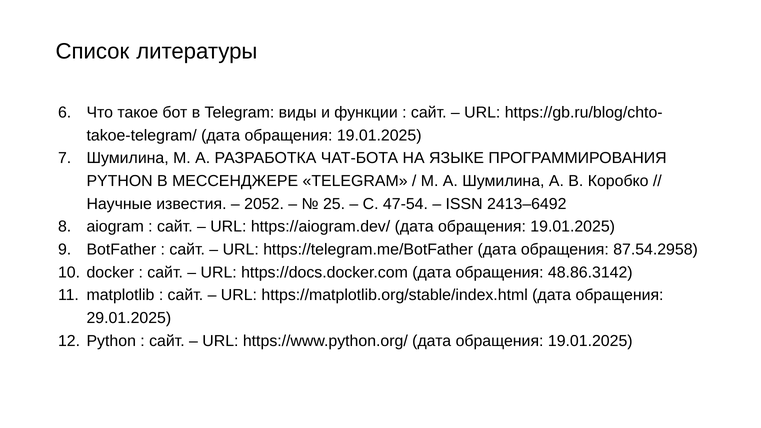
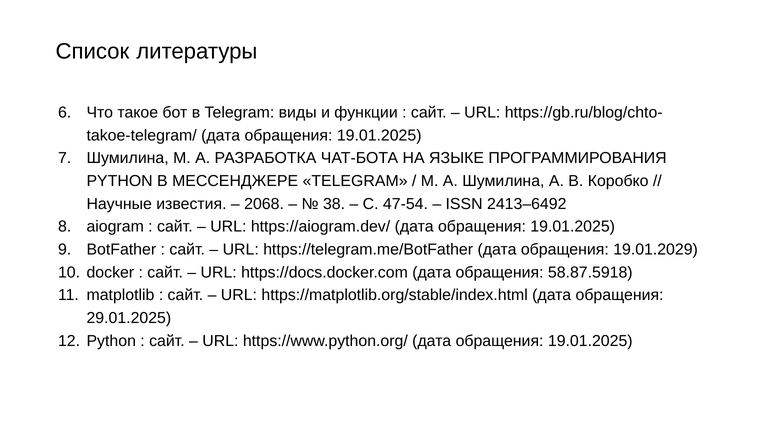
2052: 2052 -> 2068
25: 25 -> 38
87.54.2958: 87.54.2958 -> 19.01.2029
48.86.3142: 48.86.3142 -> 58.87.5918
